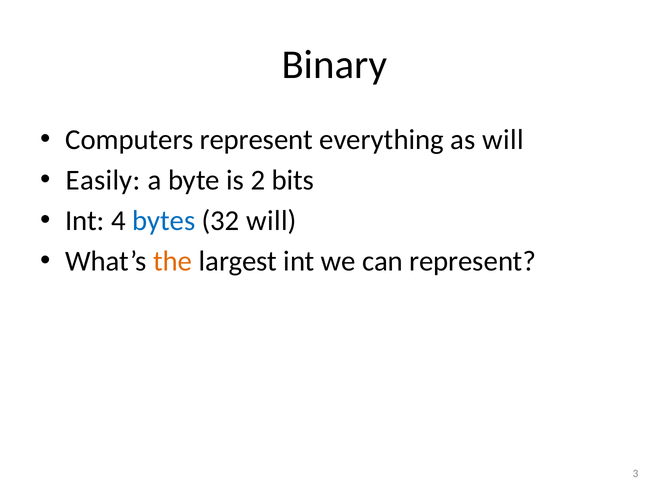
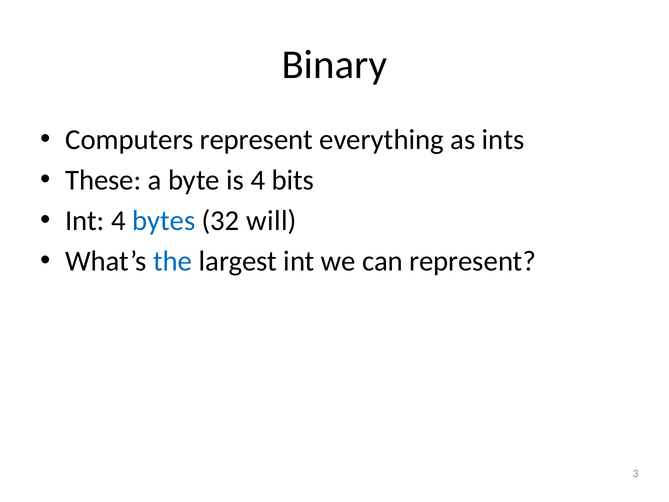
as will: will -> ints
Easily: Easily -> These
is 2: 2 -> 4
the colour: orange -> blue
